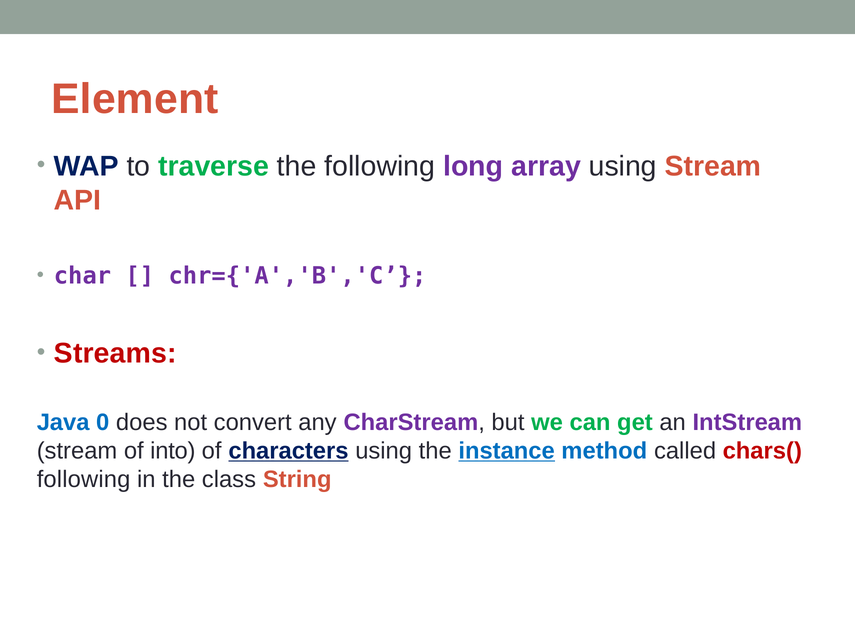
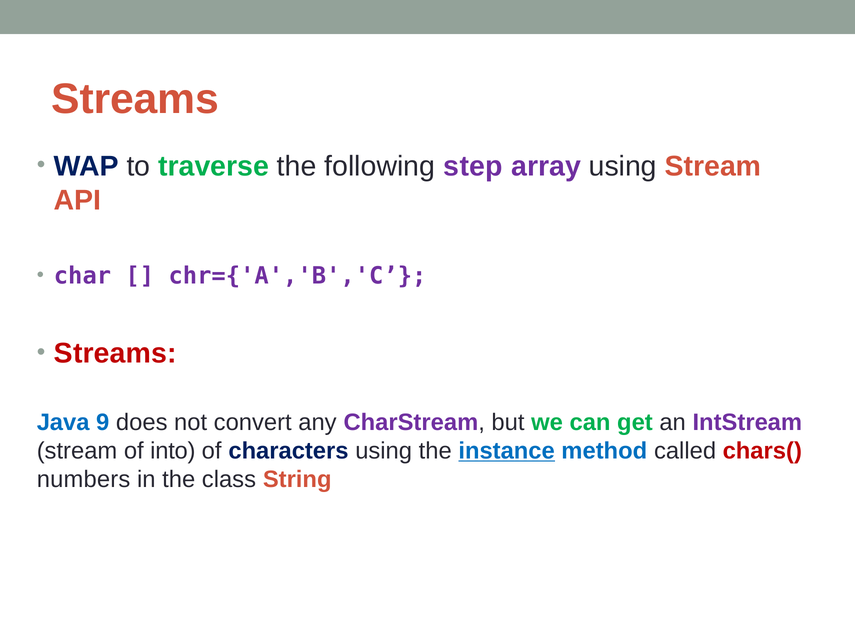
Element at (135, 99): Element -> Streams
long: long -> step
0: 0 -> 9
characters underline: present -> none
following at (84, 480): following -> numbers
